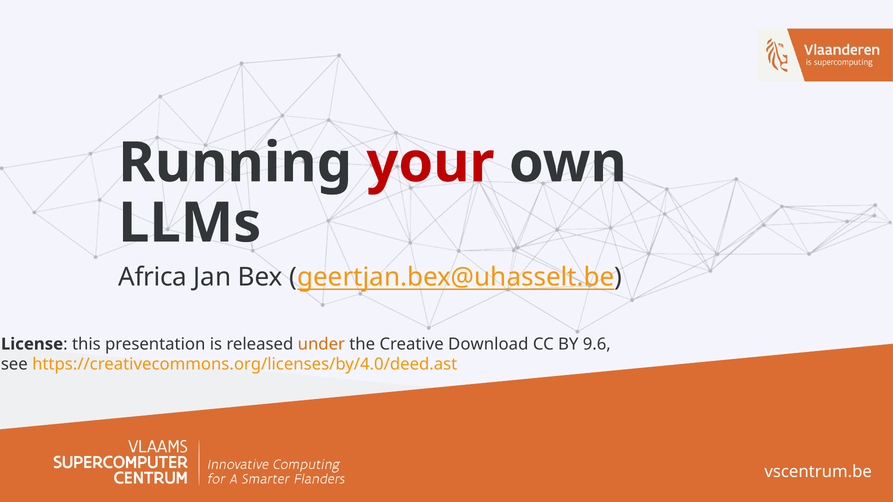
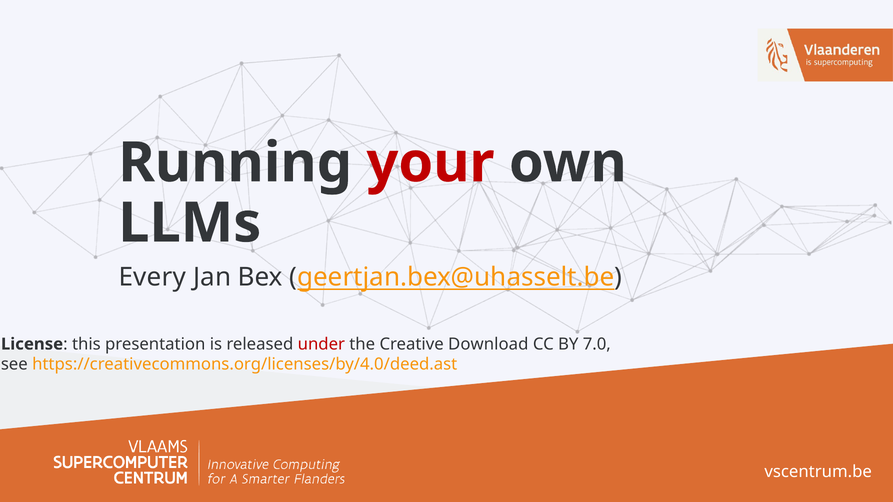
Africa: Africa -> Every
under colour: orange -> red
9.6: 9.6 -> 7.0
